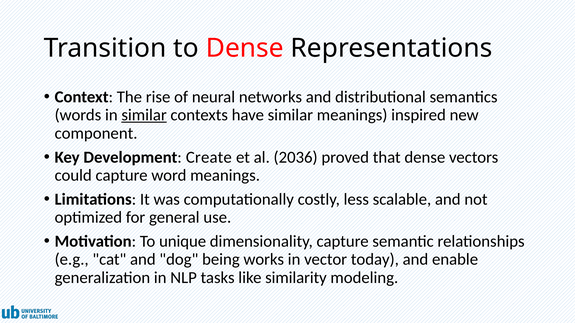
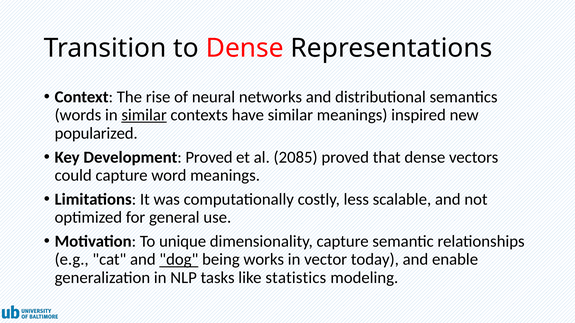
component: component -> popularized
Development Create: Create -> Proved
2036: 2036 -> 2085
dog underline: none -> present
similarity: similarity -> statistics
